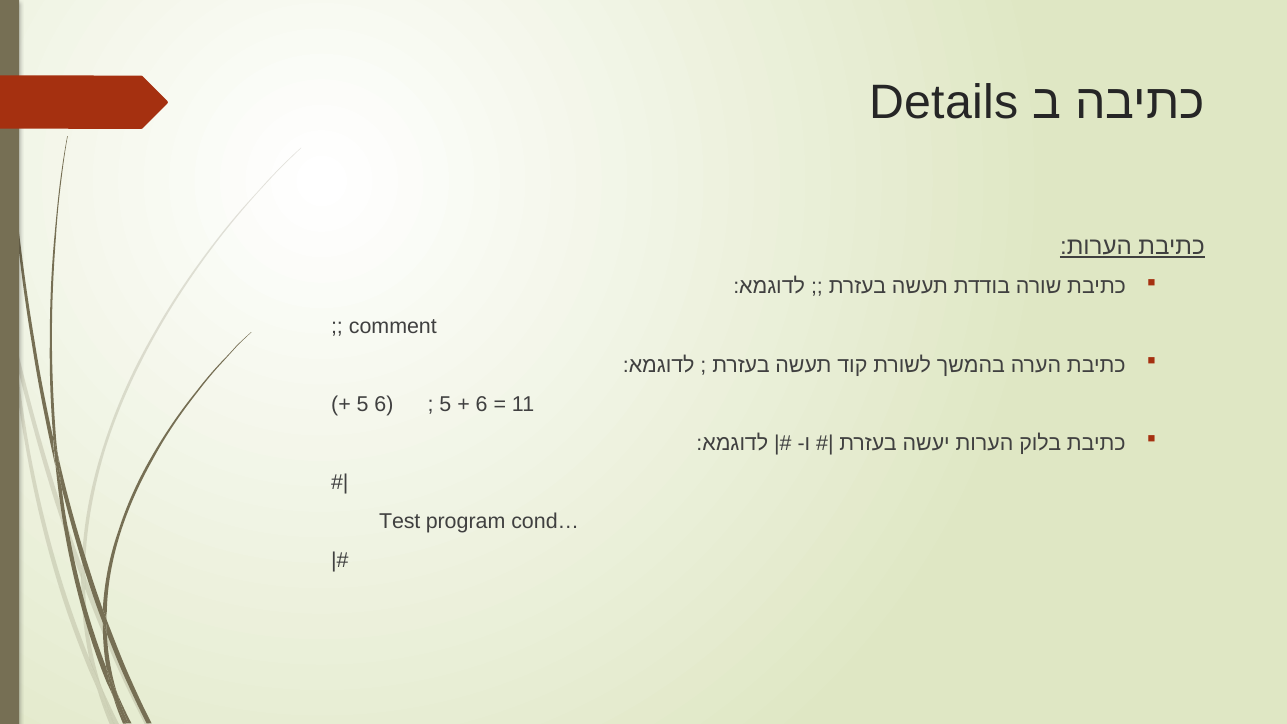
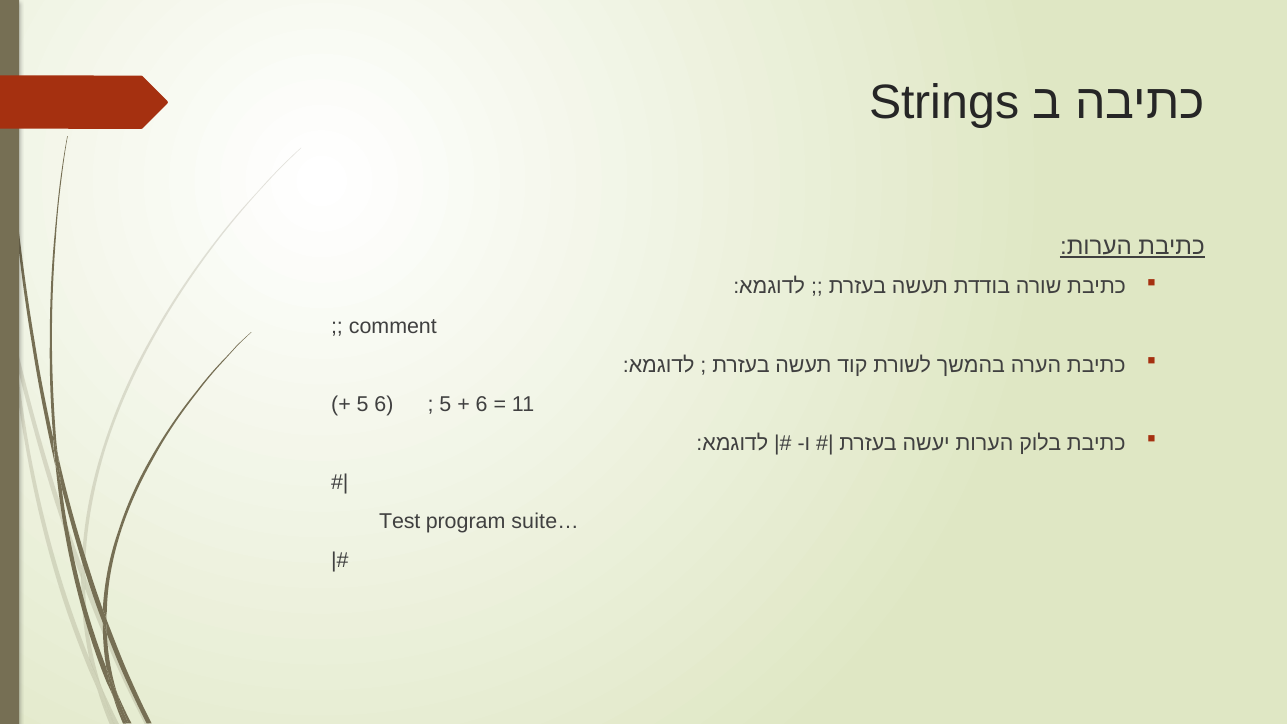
Details: Details -> Strings
cond…: cond… -> suite…
